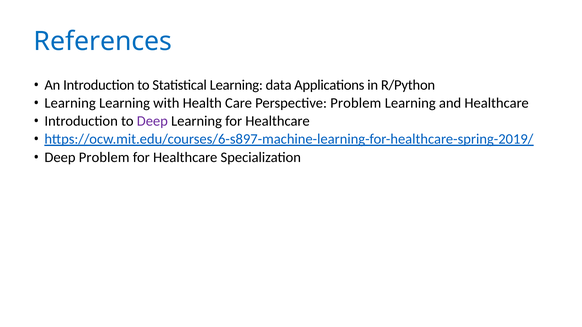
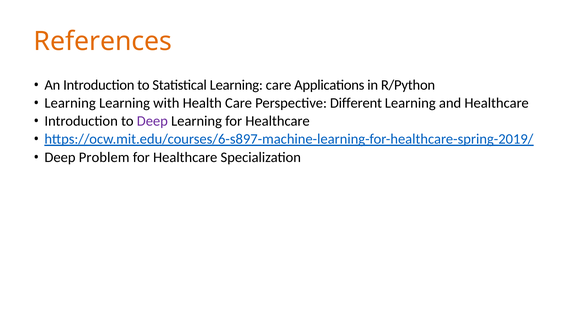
References colour: blue -> orange
Learning data: data -> care
Perspective Problem: Problem -> Different
